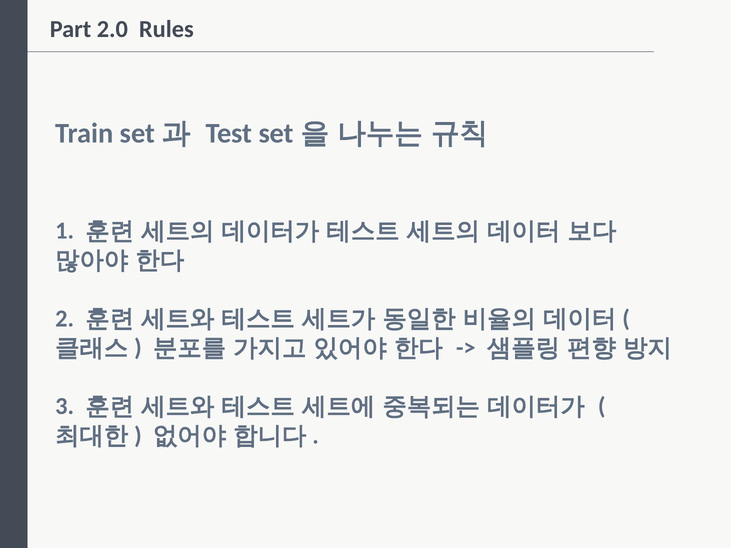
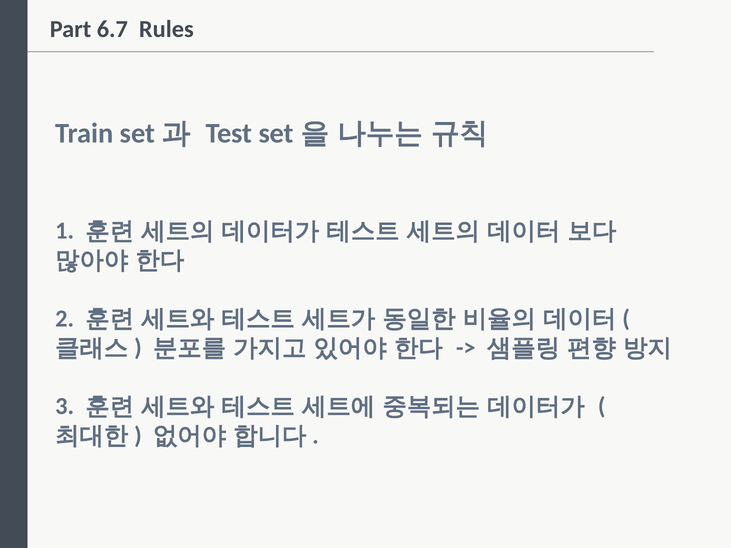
2.0: 2.0 -> 6.7
